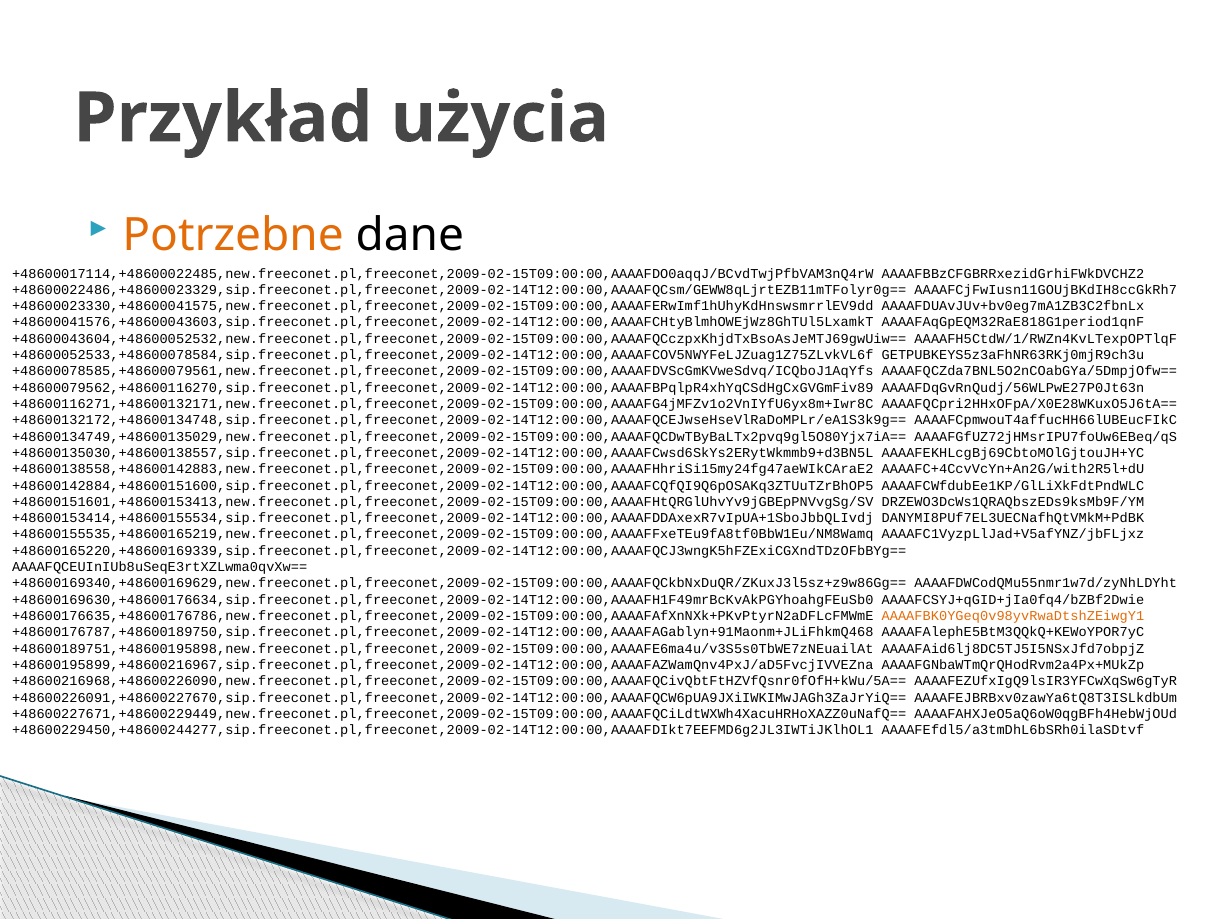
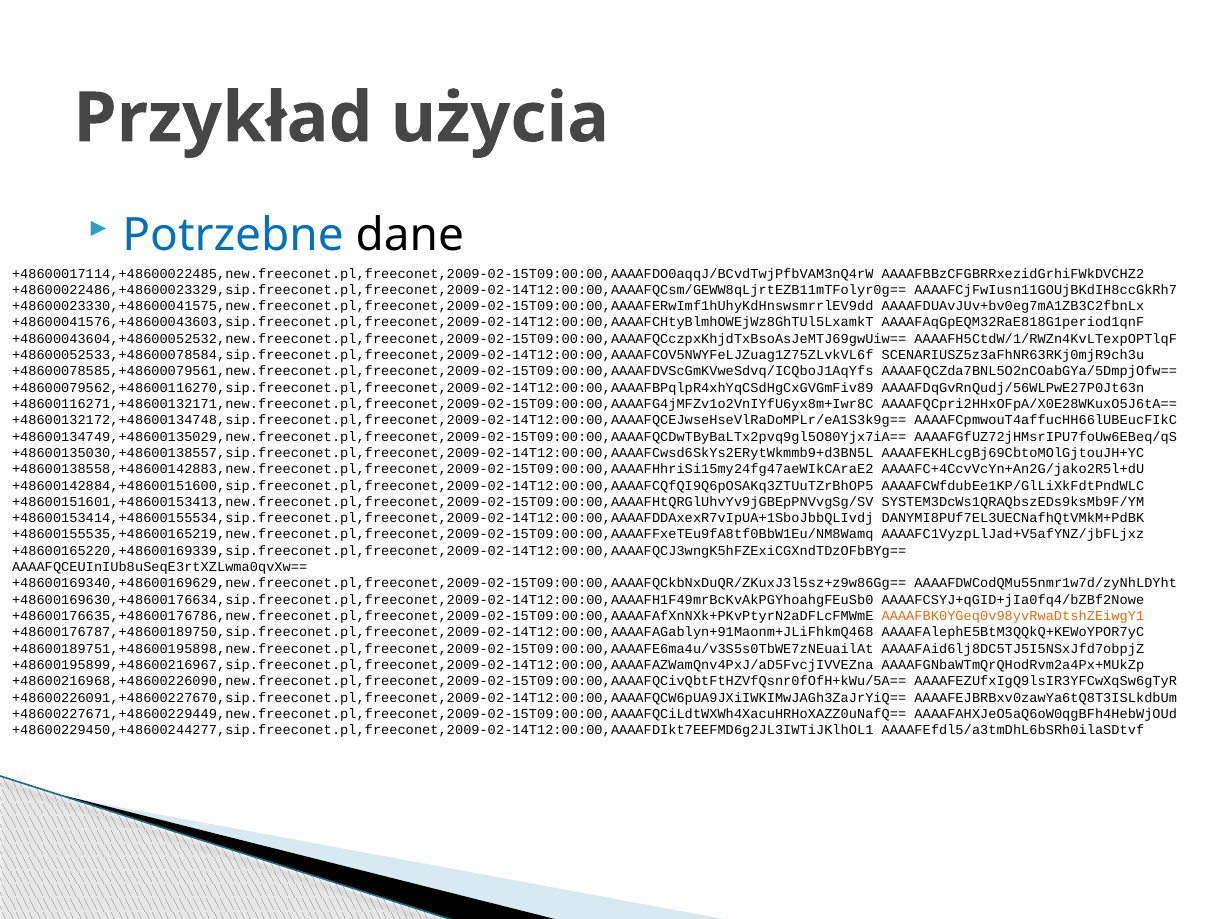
Potrzebne colour: orange -> blue
GETPUBKEYS5z3aFhNR63RKj0mjR9ch3u: GETPUBKEYS5z3aFhNR63RKj0mjR9ch3u -> SCENARIUSZ5z3aFhNR63RKj0mjR9ch3u
AAAAFC+4CcvVcYn+An2G/with2R5l+dU: AAAAFC+4CcvVcYn+An2G/with2R5l+dU -> AAAAFC+4CcvVcYn+An2G/jako2R5l+dU
DRZEWO3DcWs1QRAQbszEDs9ksMb9F/YM: DRZEWO3DcWs1QRAQbszEDs9ksMb9F/YM -> SYSTEM3DcWs1QRAQbszEDs9ksMb9F/YM
AAAAFCSYJ+qGID+jIa0fq4/bZBf2Dwie: AAAAFCSYJ+qGID+jIa0fq4/bZBf2Dwie -> AAAAFCSYJ+qGID+jIa0fq4/bZBf2Nowe
